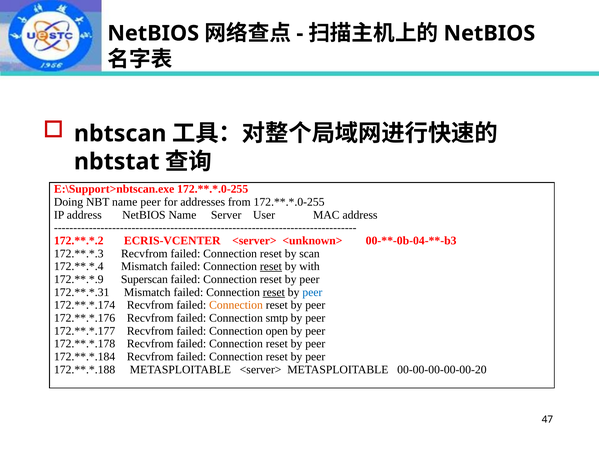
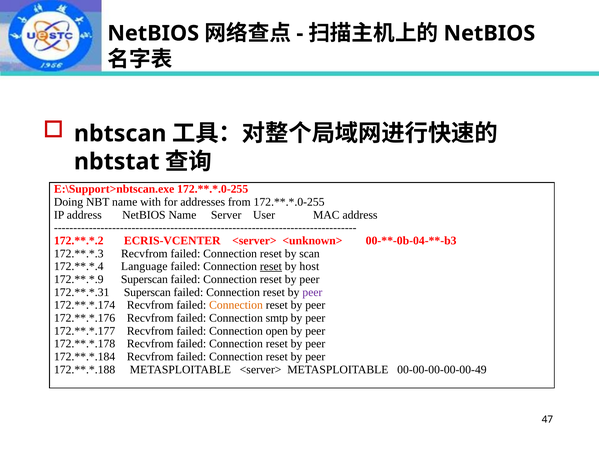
name peer: peer -> with
Mismatch at (144, 266): Mismatch -> Language
with: with -> host
Mismatch at (147, 292): Mismatch -> Superscan
reset at (274, 292) underline: present -> none
peer at (312, 292) colour: blue -> purple
00-00-00-00-00-20: 00-00-00-00-00-20 -> 00-00-00-00-00-49
